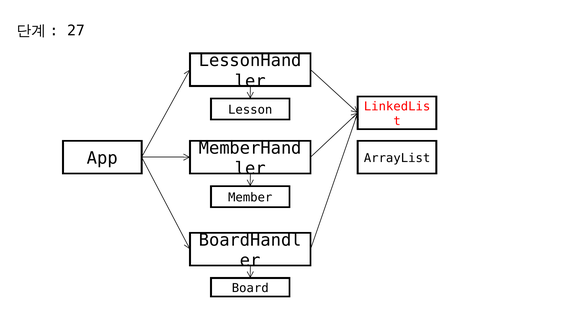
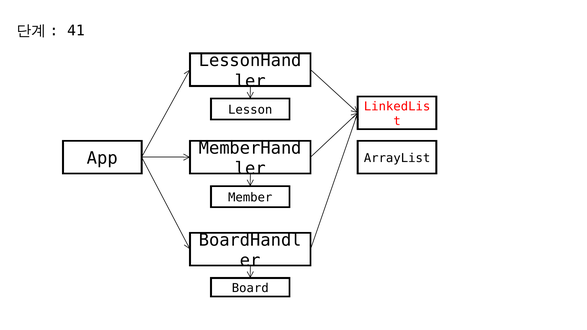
27: 27 -> 41
